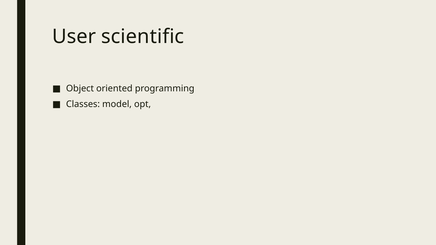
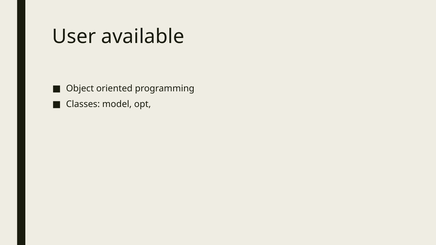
scientific: scientific -> available
